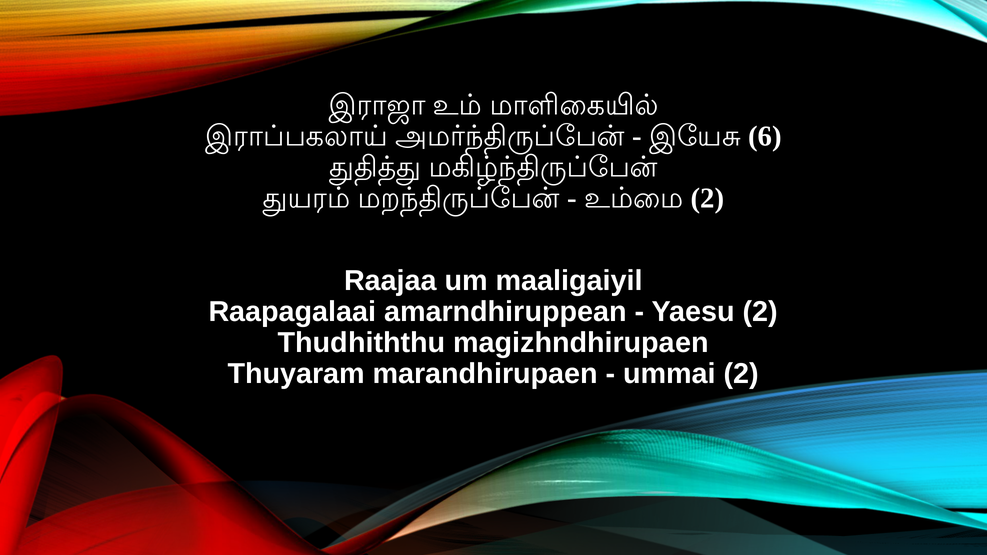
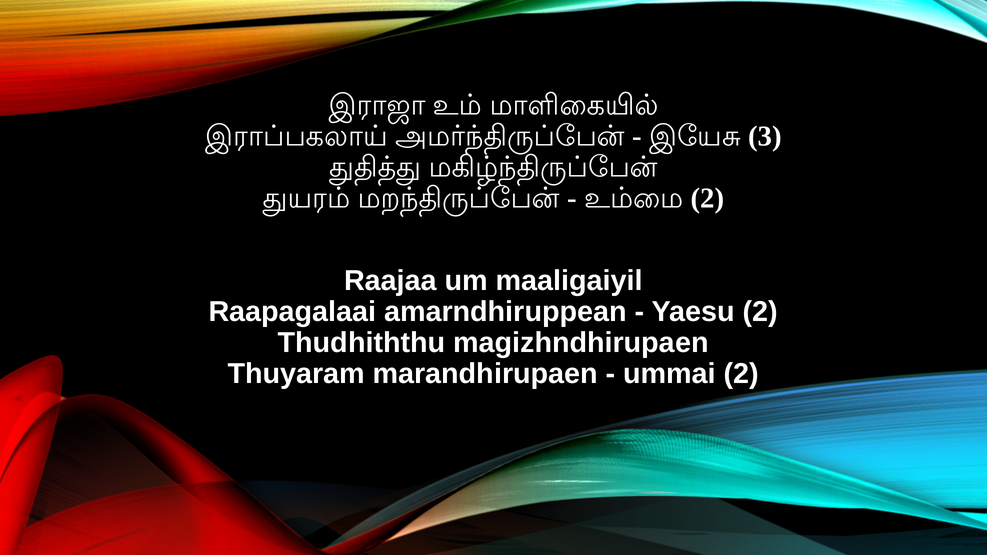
6: 6 -> 3
